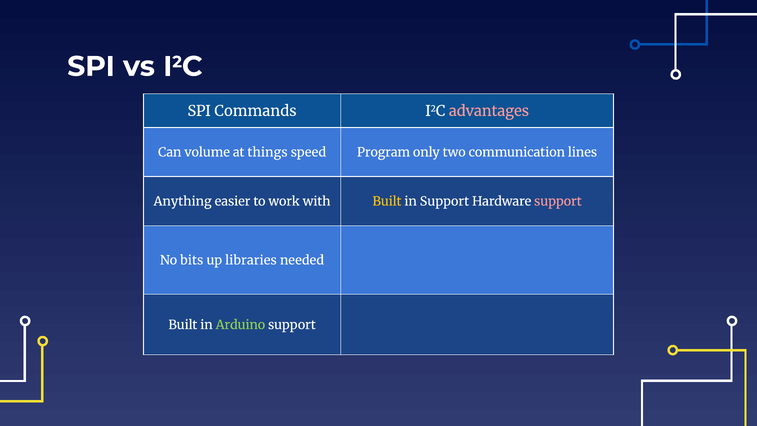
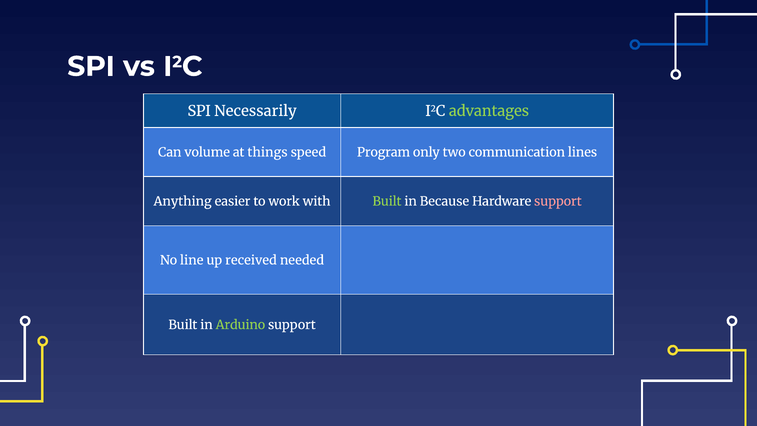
Commands: Commands -> Necessarily
advantages colour: pink -> light green
Built at (387, 201) colour: yellow -> light green
in Support: Support -> Because
bits: bits -> line
libraries: libraries -> received
